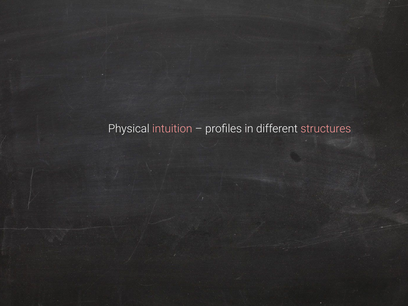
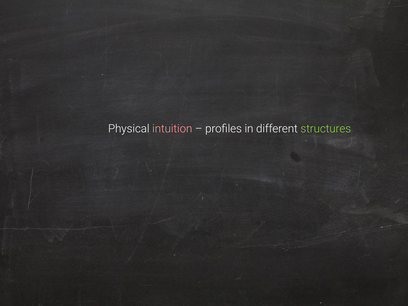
structures colour: pink -> light green
